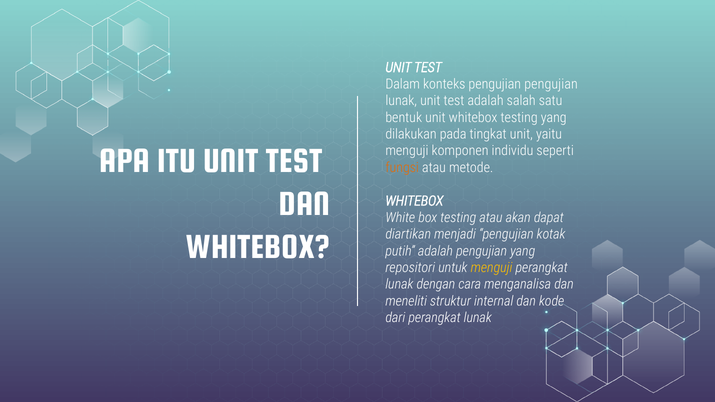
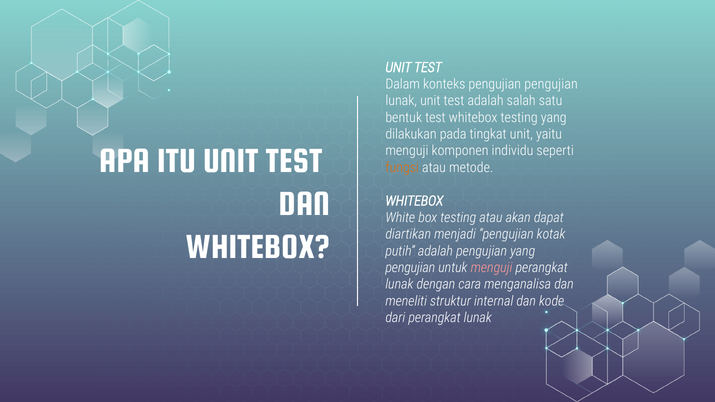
bentuk unit: unit -> test
repositori at (410, 268): repositori -> pengujian
menguji at (492, 268) colour: yellow -> pink
